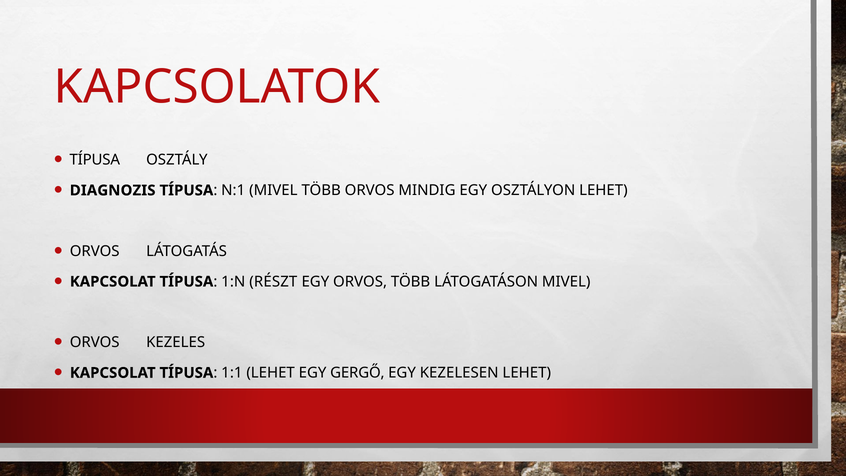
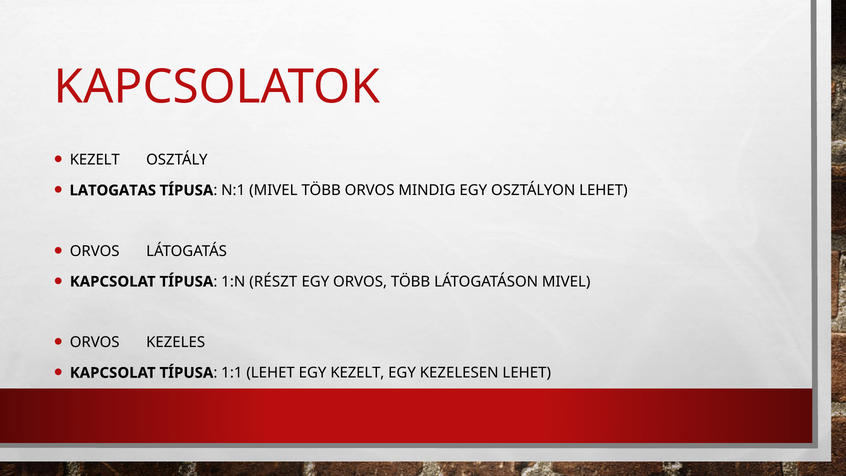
TÍPUSA at (95, 160): TÍPUSA -> KEZELT
DIAGNOZIS: DIAGNOZIS -> LATOGATAS
EGY GERGŐ: GERGŐ -> KEZELT
